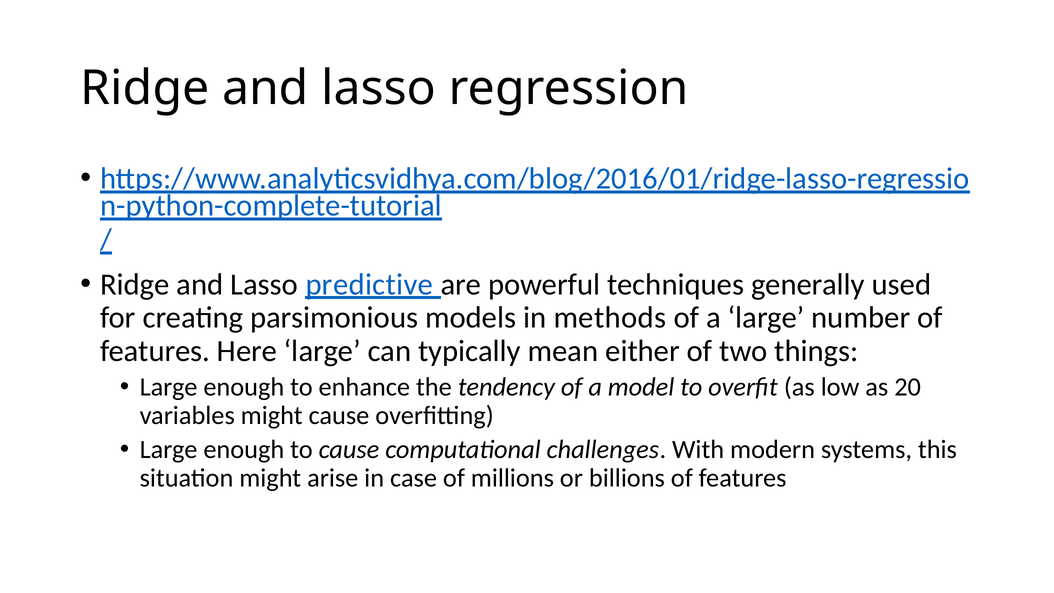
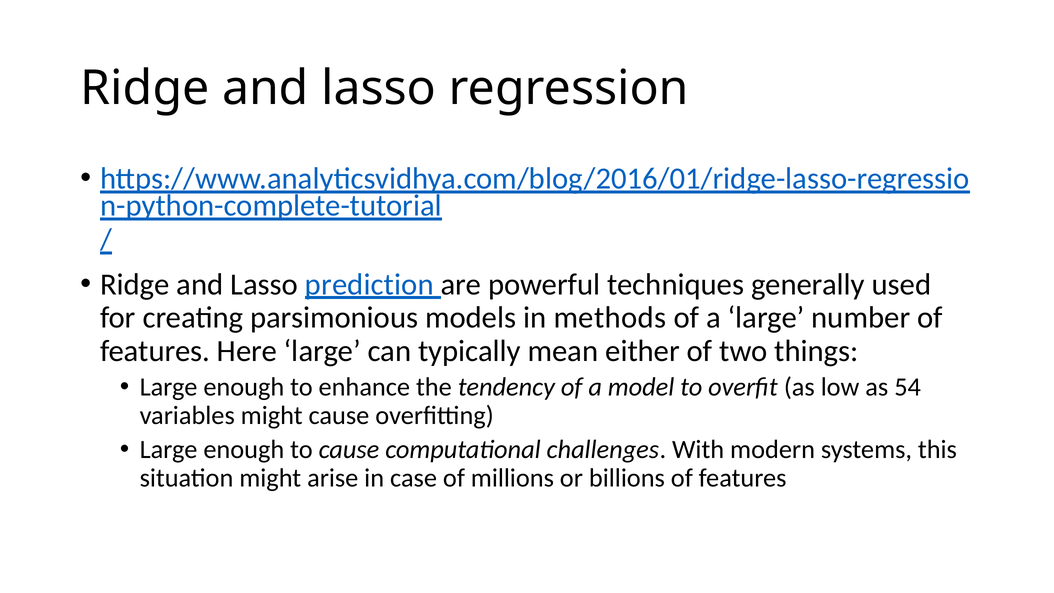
predictive: predictive -> prediction
20: 20 -> 54
